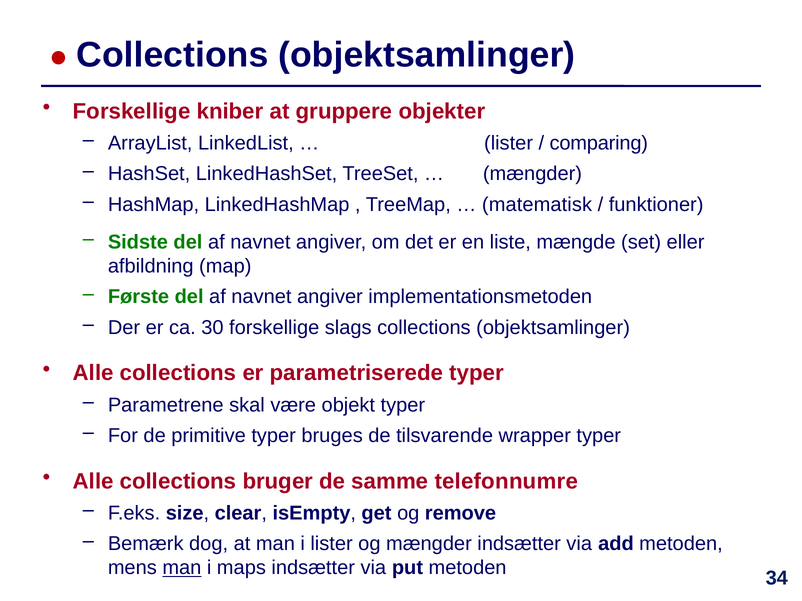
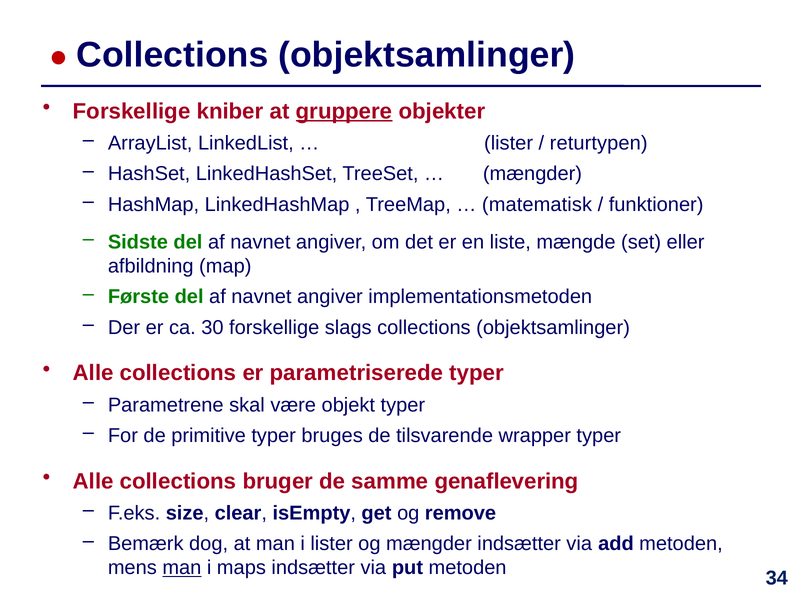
gruppere underline: none -> present
comparing: comparing -> returtypen
telefonnumre: telefonnumre -> genaflevering
